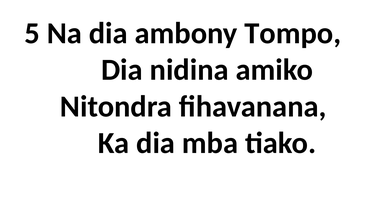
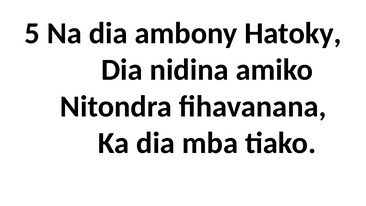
Tompo: Tompo -> Hatoky
